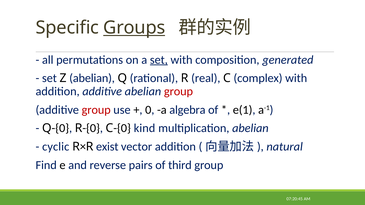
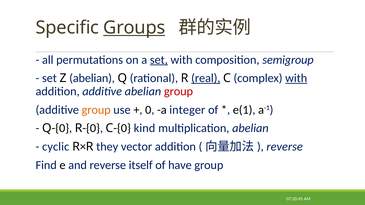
generated: generated -> semigroup
real underline: none -> present
with at (296, 78) underline: none -> present
group at (96, 110) colour: red -> orange
algebra: algebra -> integer
exist: exist -> they
natural at (285, 147): natural -> reverse
pairs: pairs -> itself
third: third -> have
